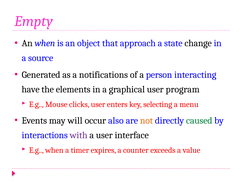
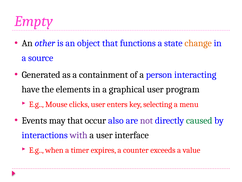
An when: when -> other
approach: approach -> functions
change colour: black -> orange
notifications: notifications -> containment
may will: will -> that
not colour: orange -> purple
